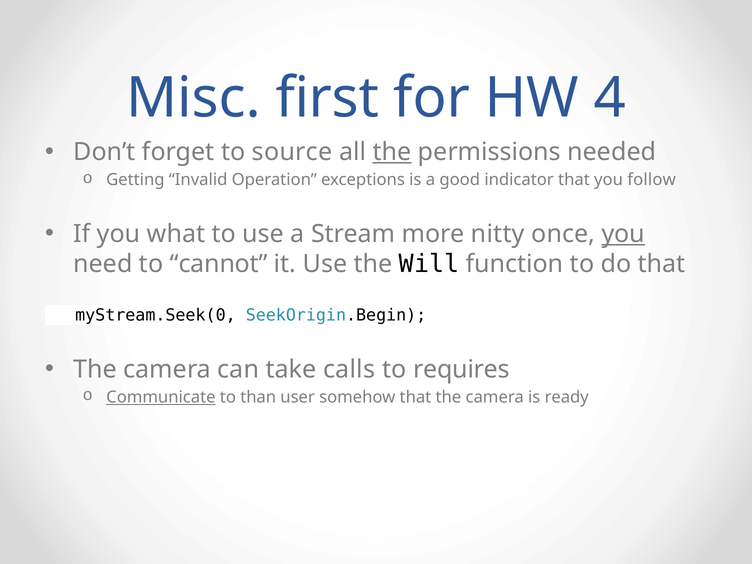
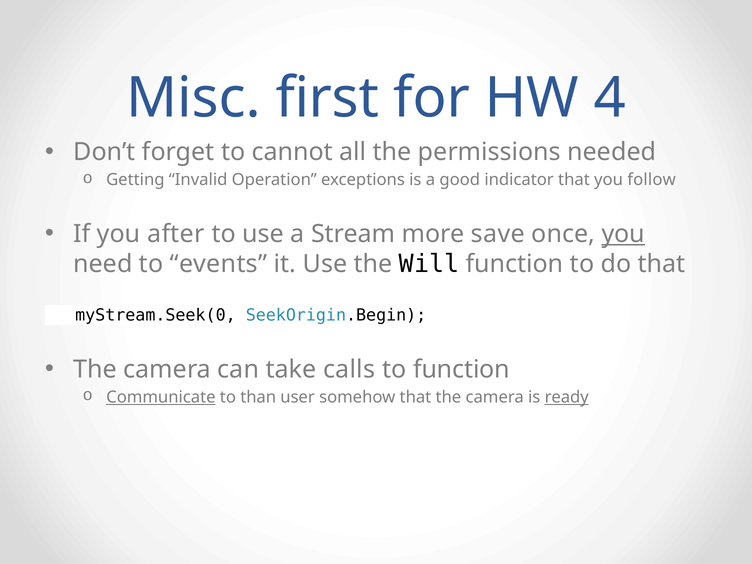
source: source -> cannot
the at (392, 152) underline: present -> none
what: what -> after
nitty: nitty -> save
cannot: cannot -> events
to requires: requires -> function
ready underline: none -> present
